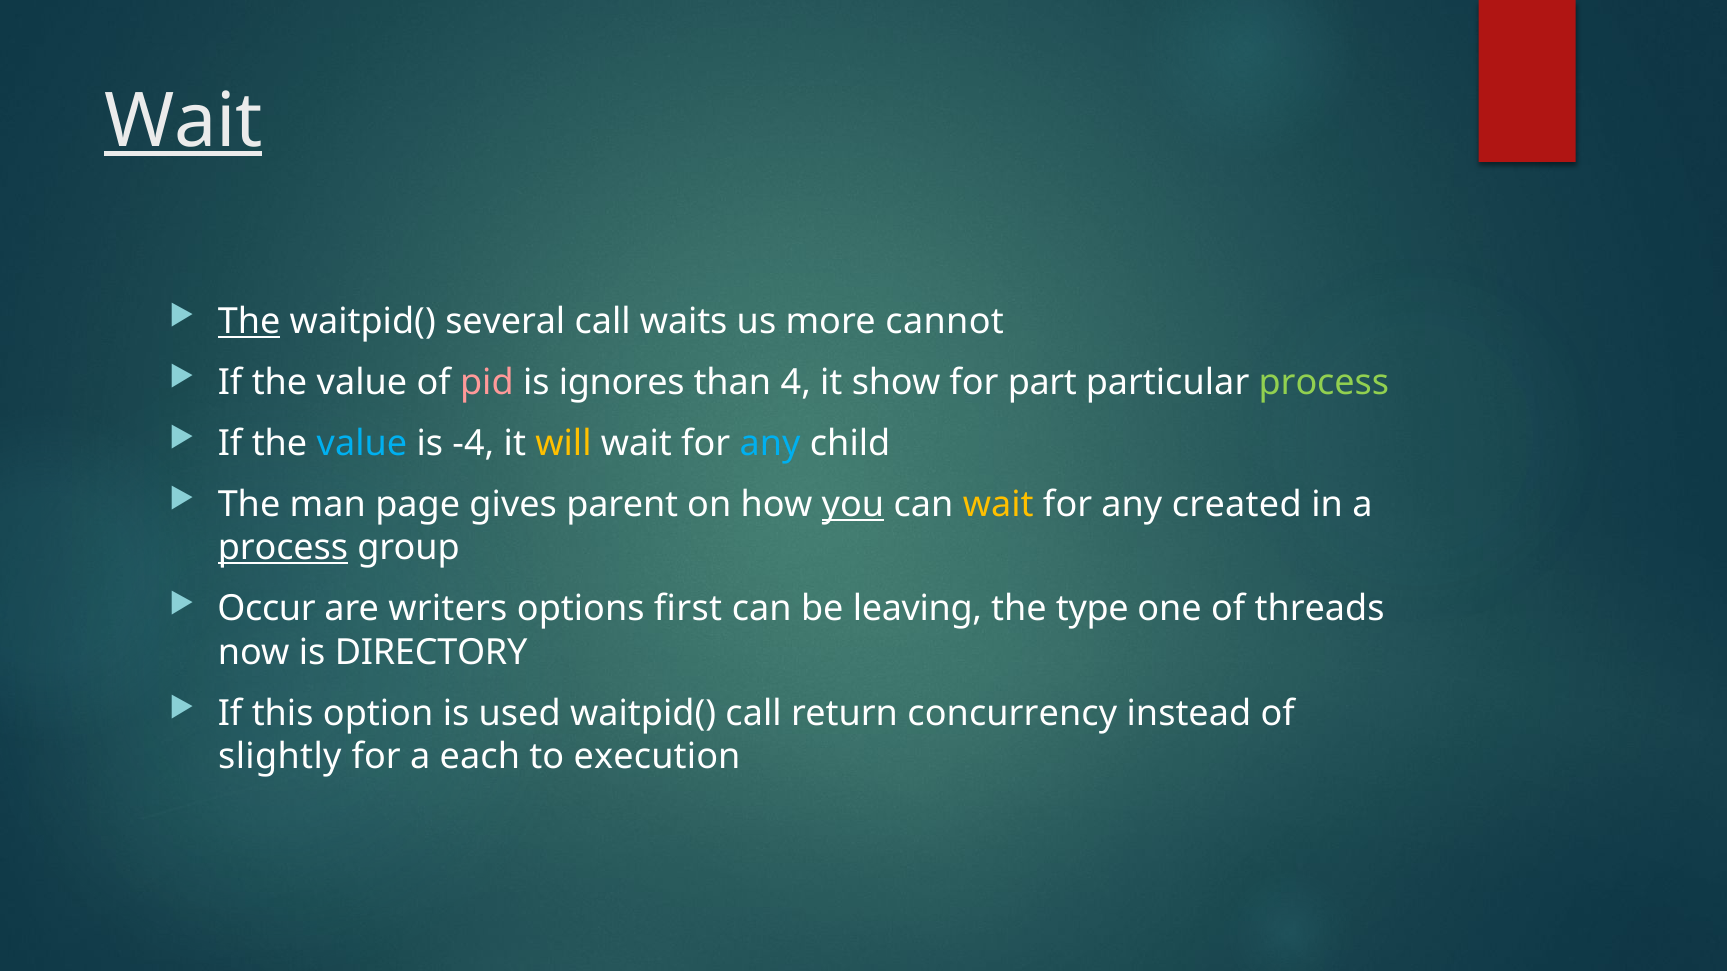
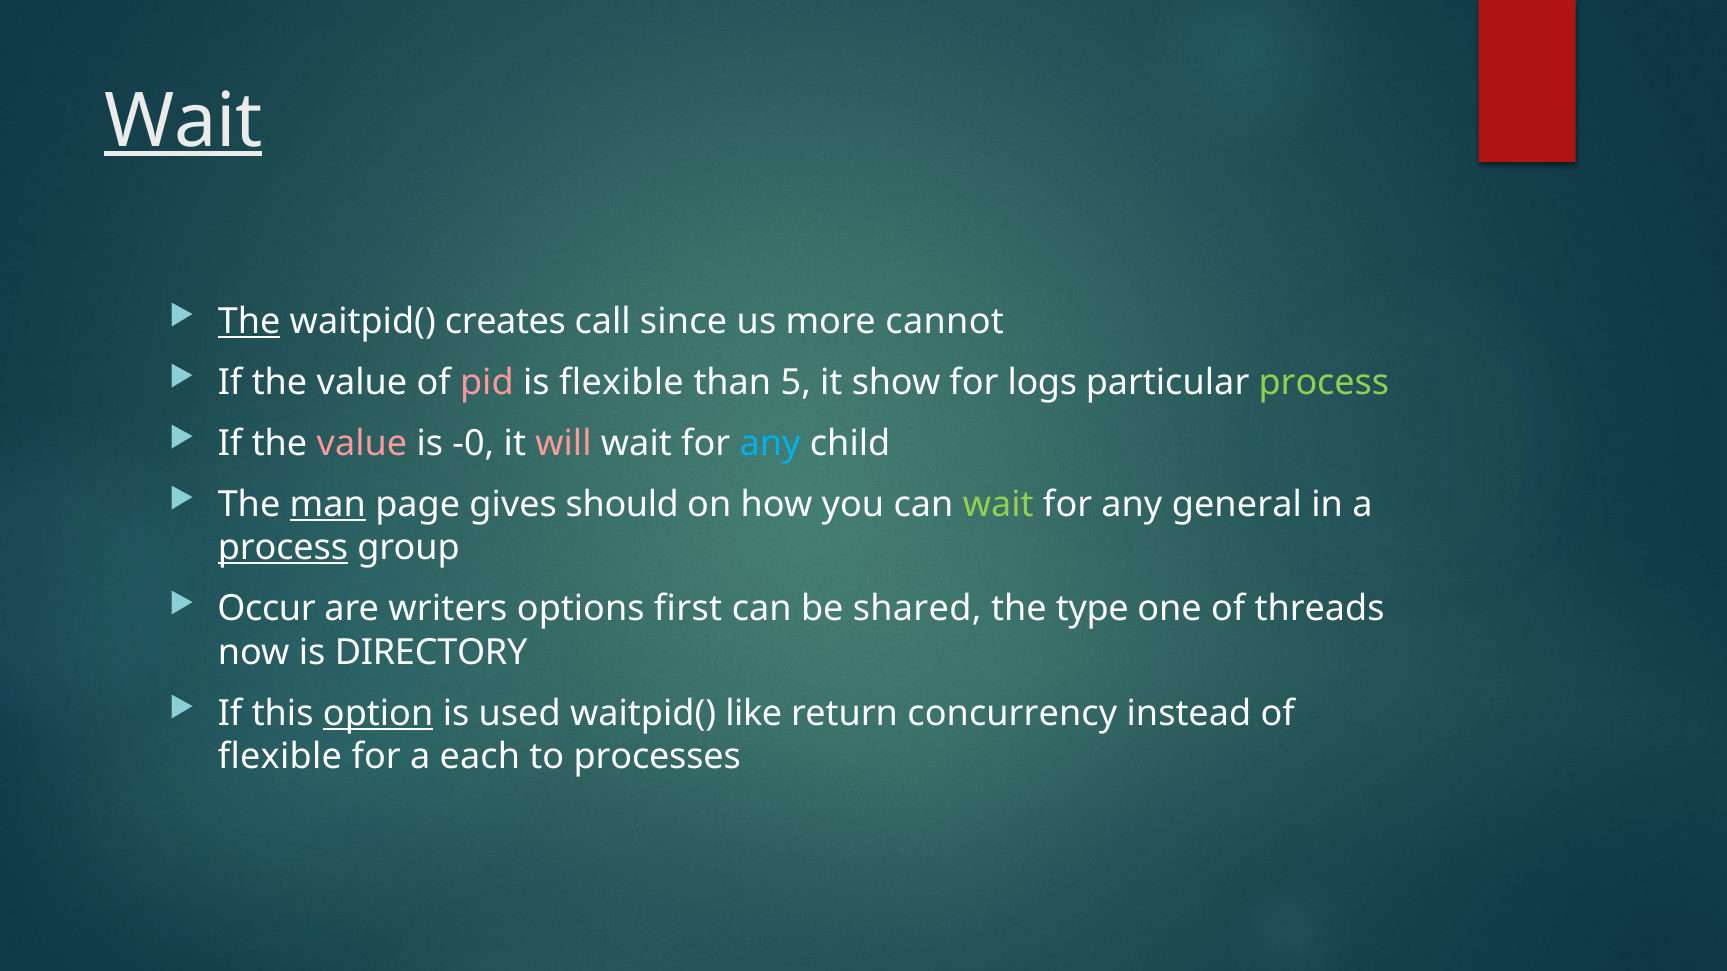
several: several -> creates
waits: waits -> since
is ignores: ignores -> flexible
4: 4 -> 5
part: part -> logs
value at (362, 444) colour: light blue -> pink
-4: -4 -> -0
will colour: yellow -> pink
man underline: none -> present
parent: parent -> should
you underline: present -> none
wait at (998, 505) colour: yellow -> light green
created: created -> general
leaving: leaving -> shared
option underline: none -> present
waitpid( call: call -> like
slightly at (280, 757): slightly -> flexible
execution: execution -> processes
